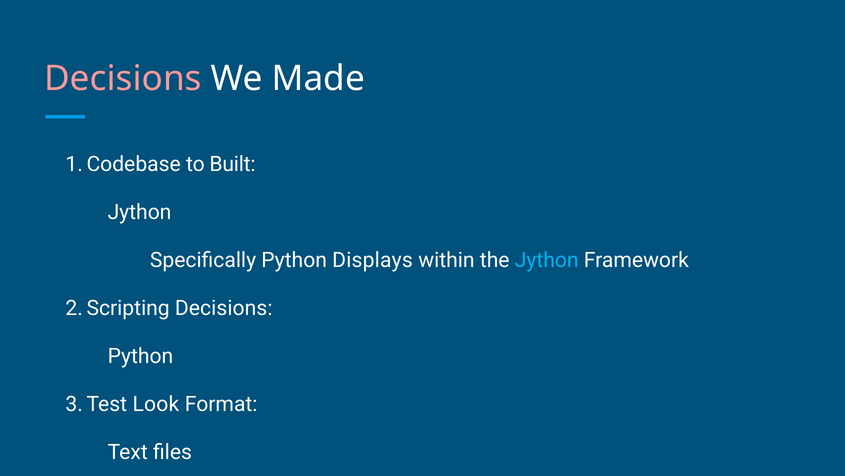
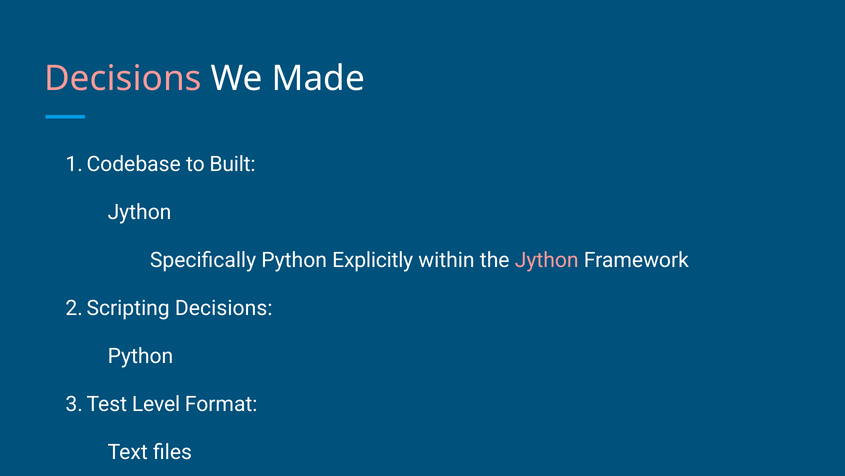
Displays: Displays -> Explicitly
Jython at (547, 260) colour: light blue -> pink
Look: Look -> Level
